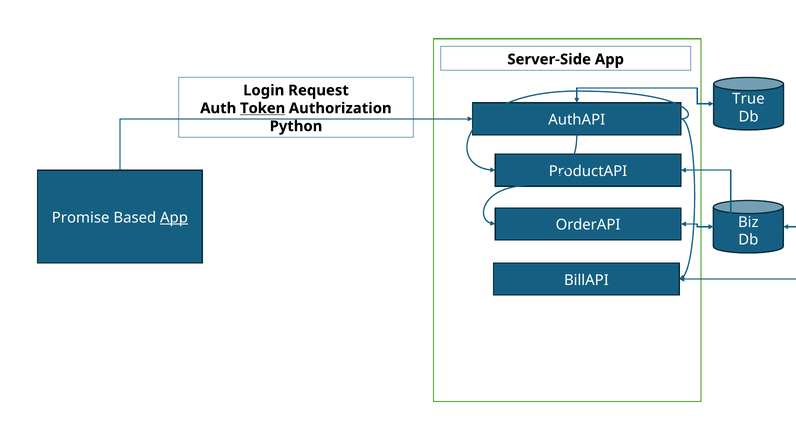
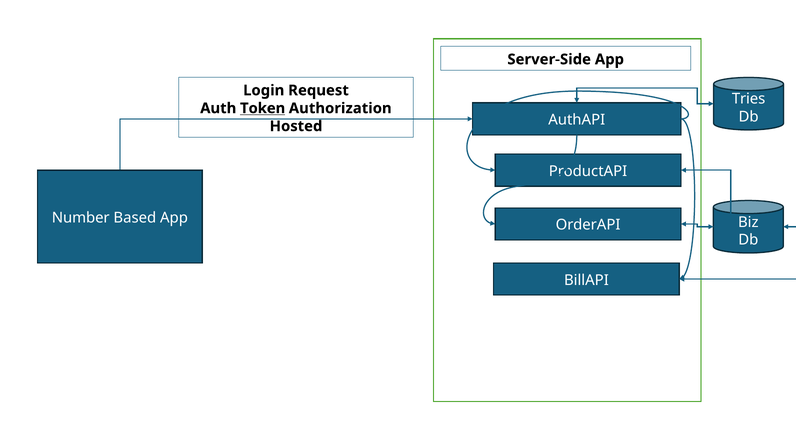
True: True -> Tries
Python: Python -> Hosted
Promise: Promise -> Number
App at (174, 218) underline: present -> none
